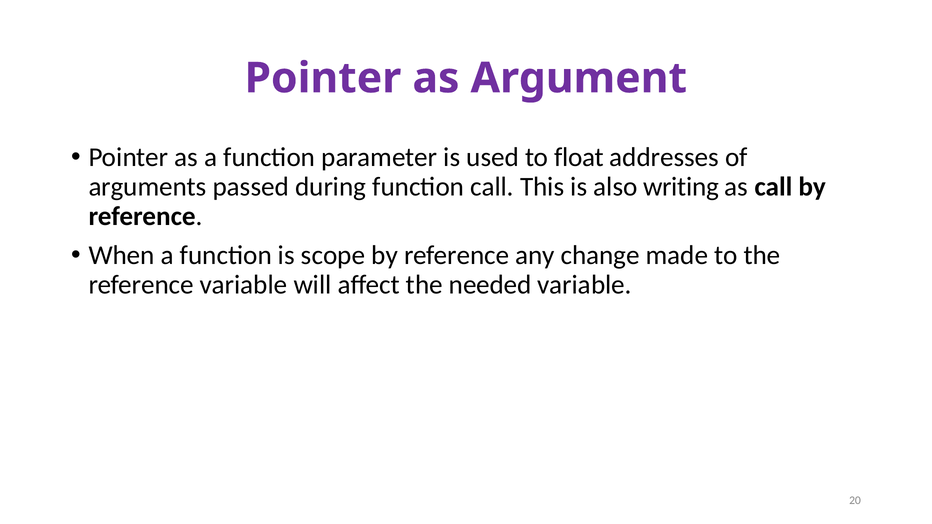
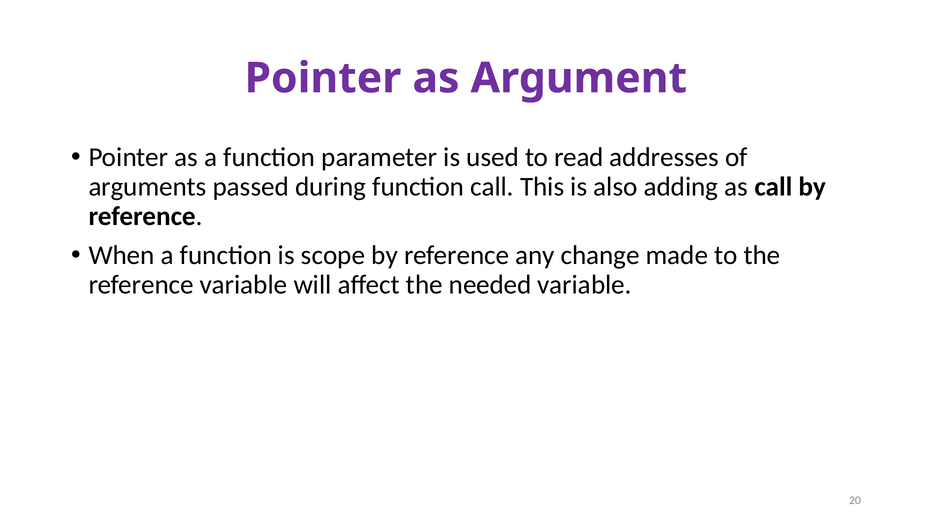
float: float -> read
writing: writing -> adding
